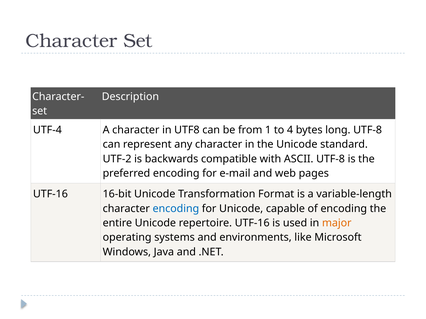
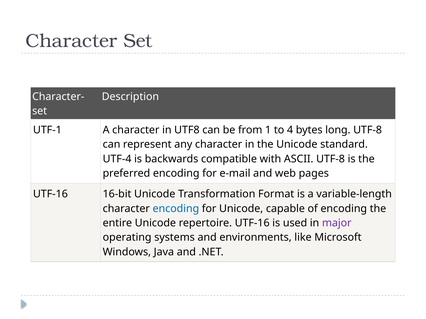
UTF-4: UTF-4 -> UTF-1
UTF-2: UTF-2 -> UTF-4
major colour: orange -> purple
